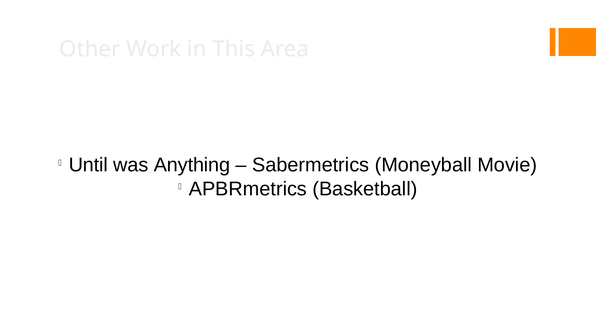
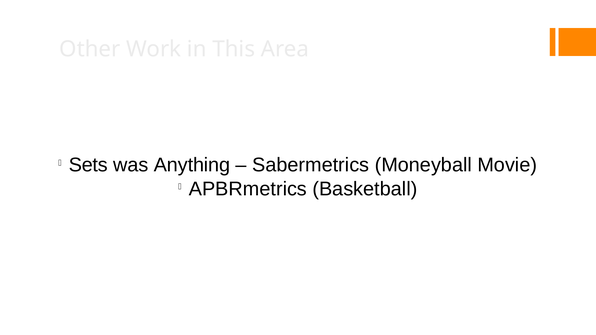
Until: Until -> Sets
